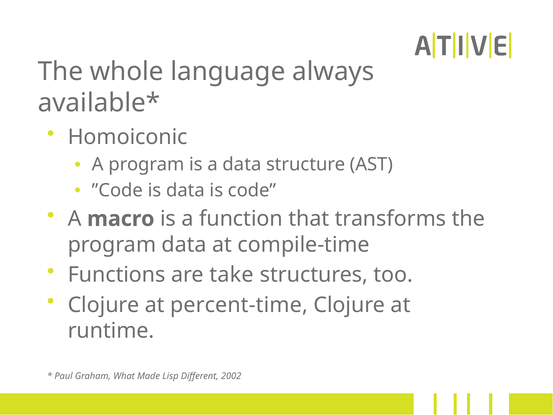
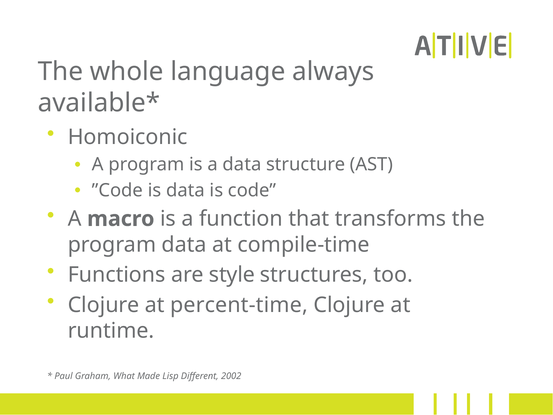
take: take -> style
